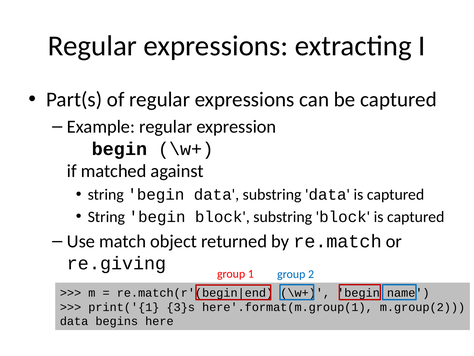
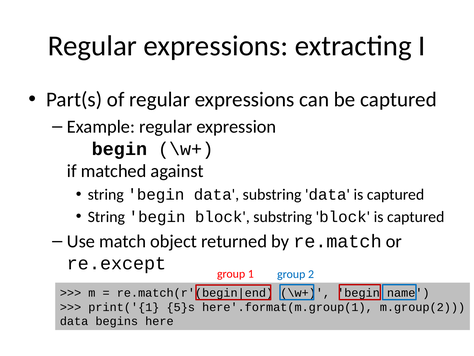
re.giving: re.giving -> re.except
3}s: 3}s -> 5}s
